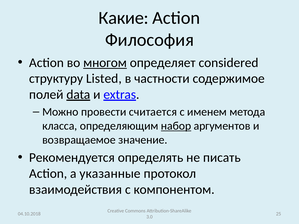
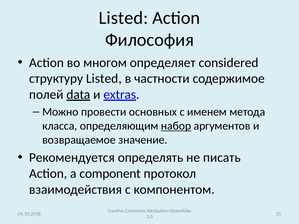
Какие at (124, 18): Какие -> Listed
многом underline: present -> none
считается: считается -> основных
указанные: указанные -> component
